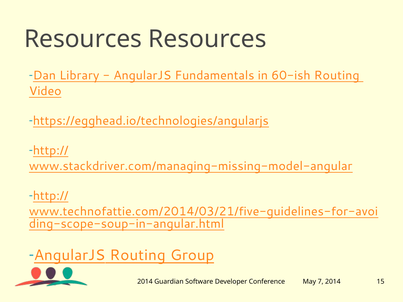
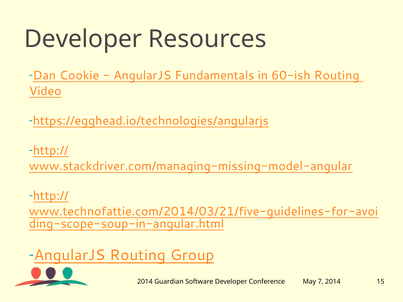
Resources at (83, 39): Resources -> Developer
Library: Library -> Cookie
